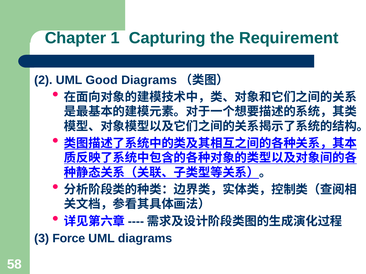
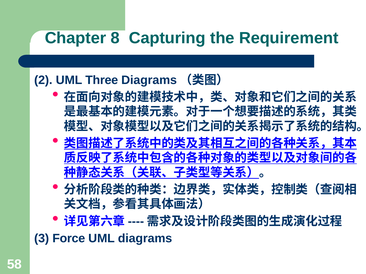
1: 1 -> 8
Good: Good -> Three
